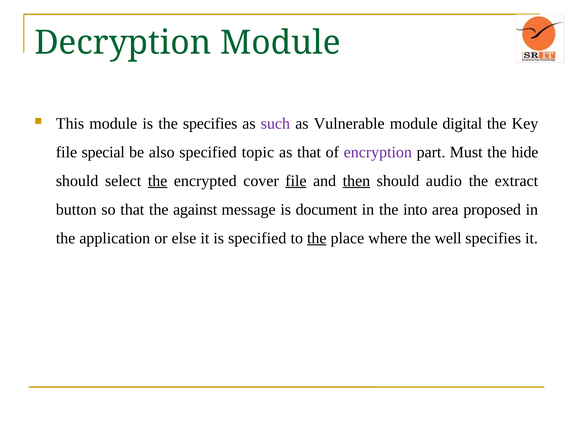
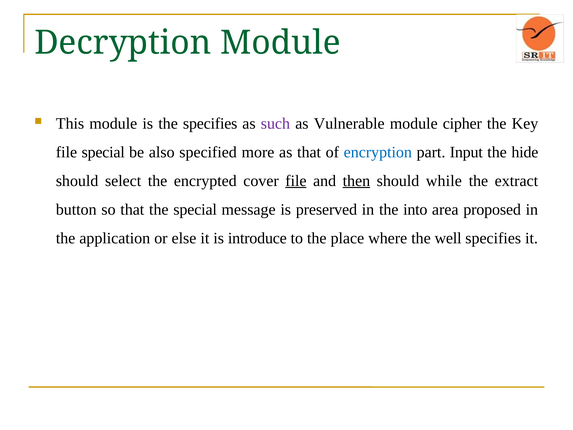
digital: digital -> cipher
topic: topic -> more
encryption colour: purple -> blue
Must: Must -> Input
the at (158, 181) underline: present -> none
audio: audio -> while
the against: against -> special
document: document -> preserved
is specified: specified -> introduce
the at (317, 238) underline: present -> none
